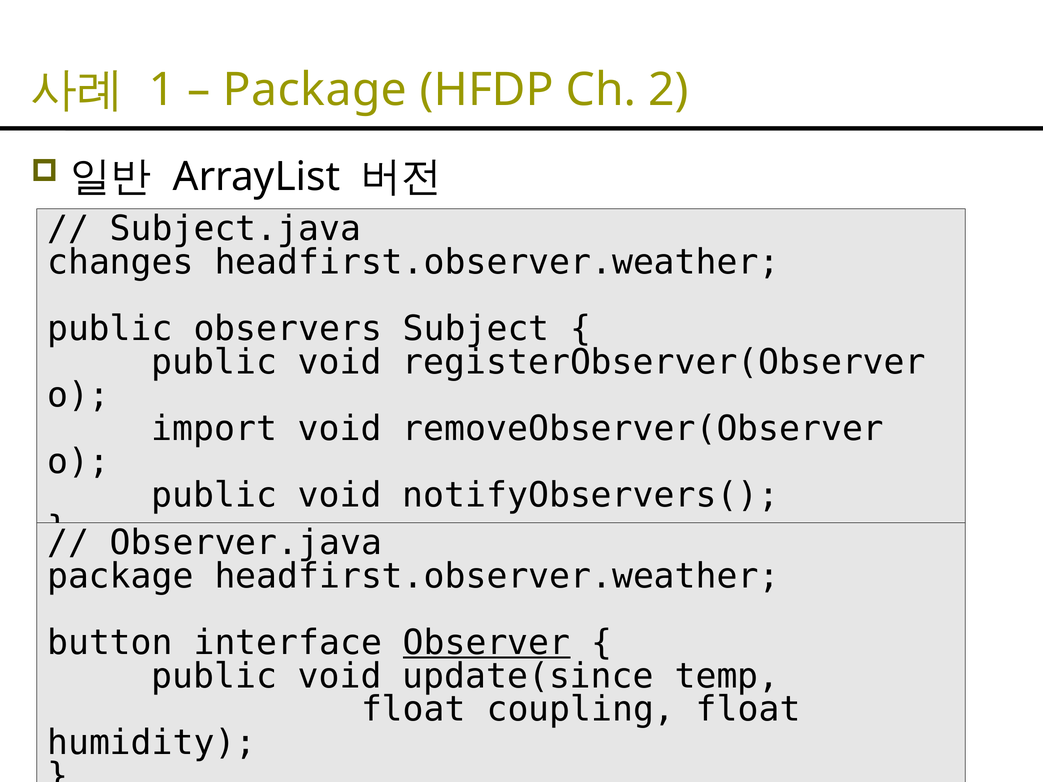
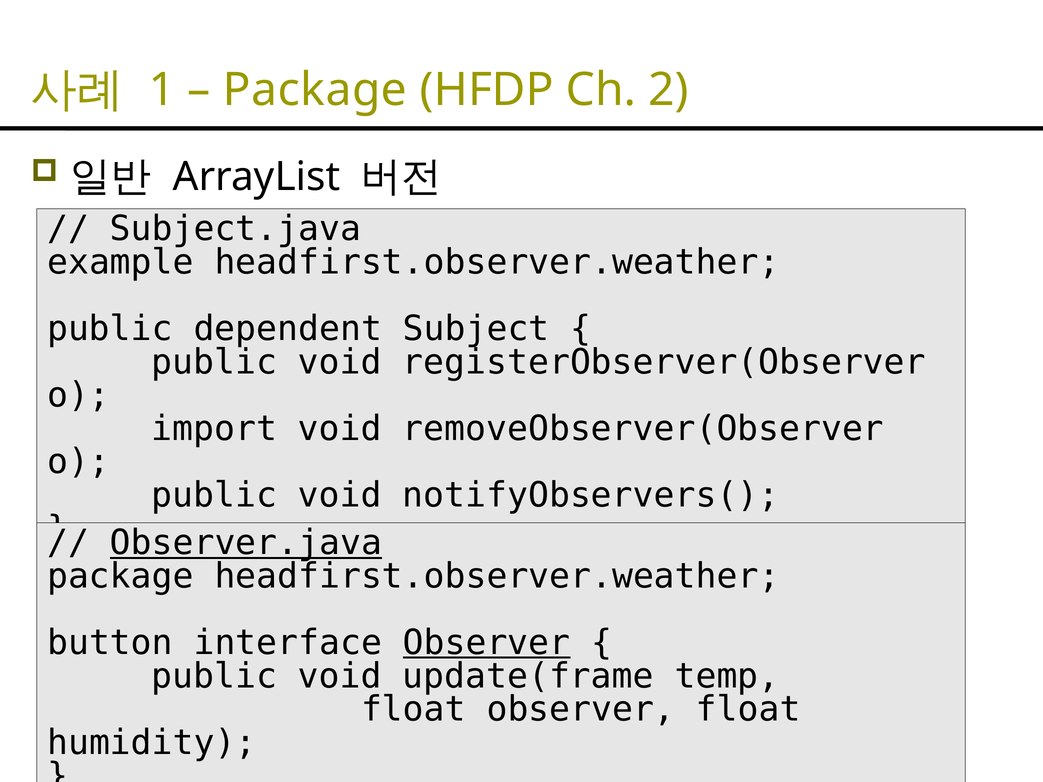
changes: changes -> example
observers: observers -> dependent
Observer.java underline: none -> present
update(since: update(since -> update(frame
float coupling: coupling -> observer
